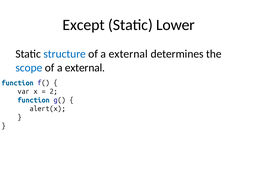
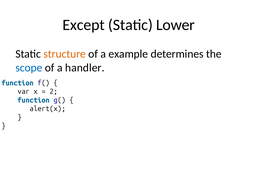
structure colour: blue -> orange
external at (128, 54): external -> example
external at (85, 68): external -> handler
